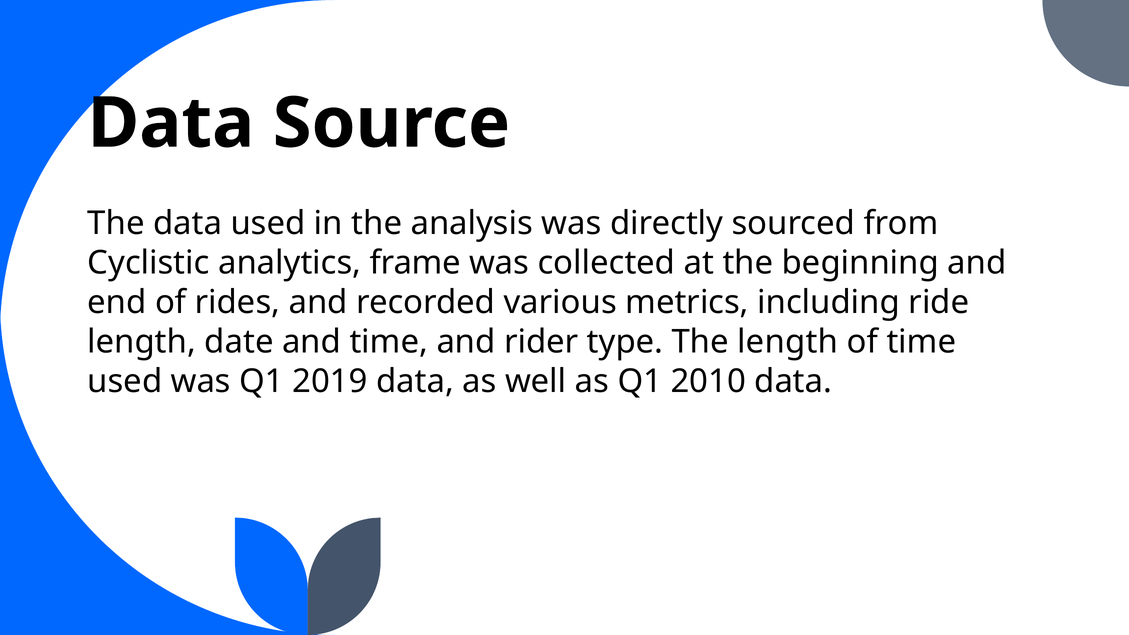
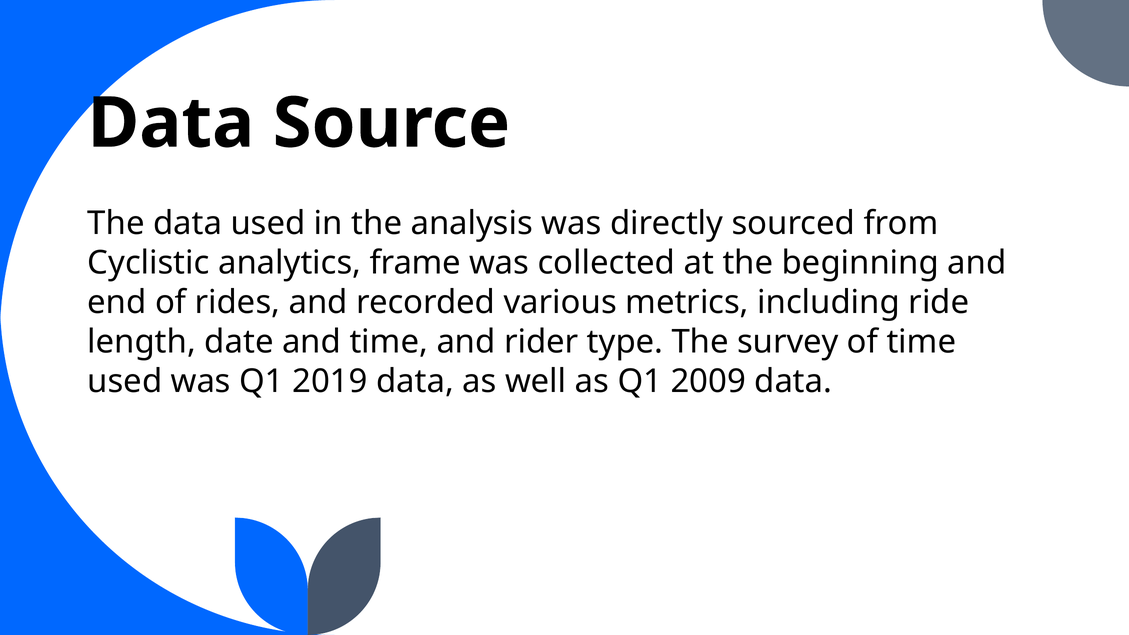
The length: length -> survey
2010: 2010 -> 2009
